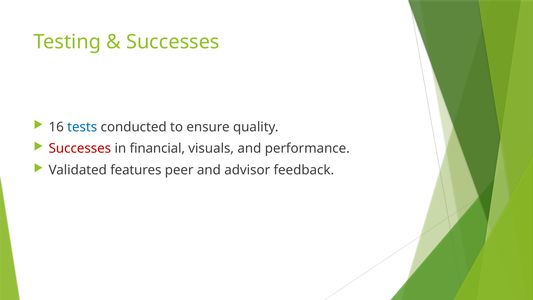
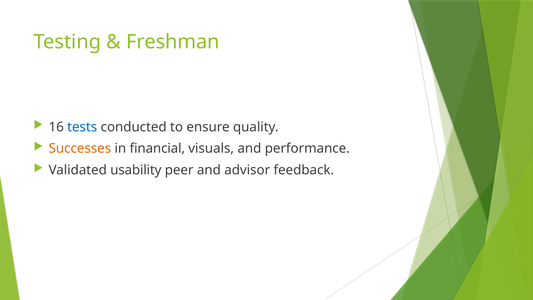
Successes at (173, 42): Successes -> Freshman
Successes at (80, 148) colour: red -> orange
features: features -> usability
